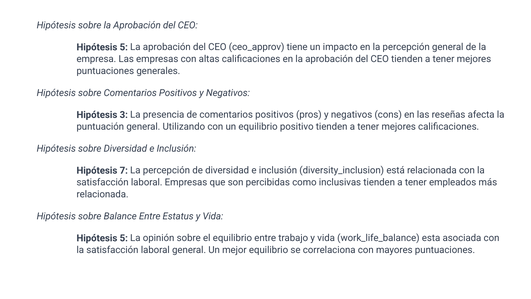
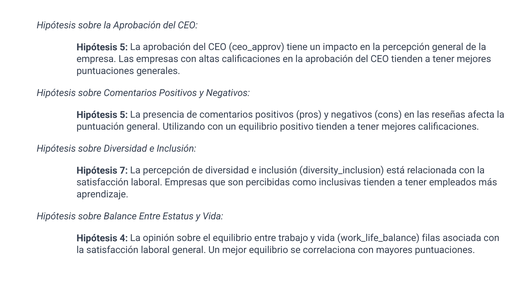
3 at (124, 115): 3 -> 5
relacionada at (102, 194): relacionada -> aprendizaje
5 at (124, 238): 5 -> 4
esta: esta -> filas
